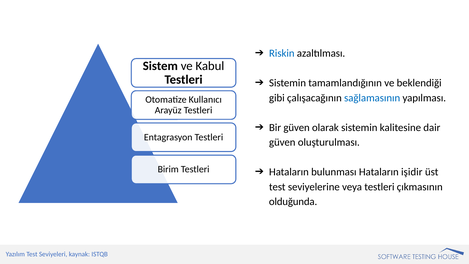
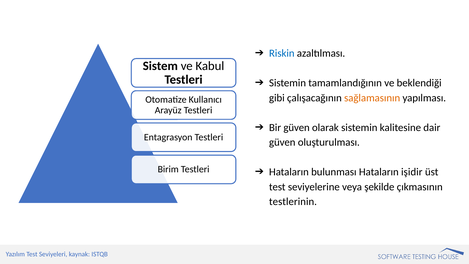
sağlamasının colour: blue -> orange
veya testleri: testleri -> şekilde
olduğunda: olduğunda -> testlerinin
